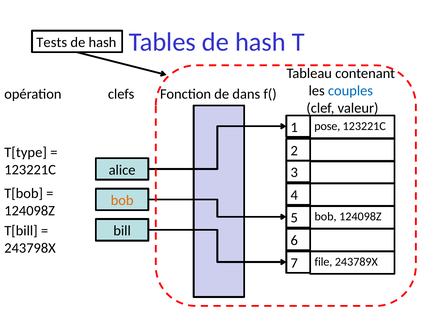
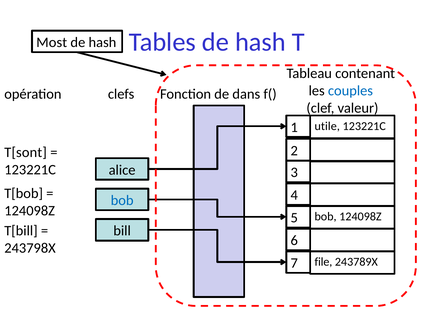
Tests: Tests -> Most
pose: pose -> utile
T[type: T[type -> T[sont
bob at (122, 201) colour: orange -> blue
